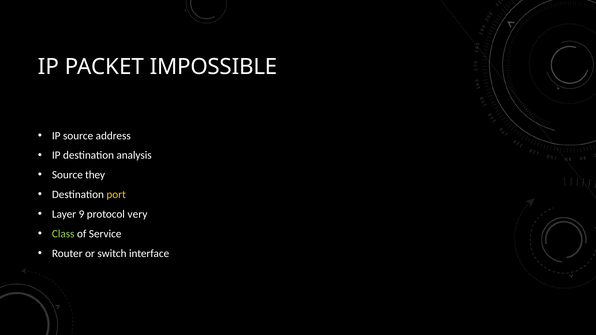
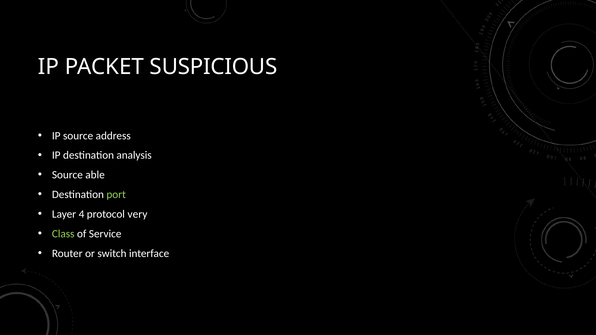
IMPOSSIBLE: IMPOSSIBLE -> SUSPICIOUS
they: they -> able
port colour: yellow -> light green
9: 9 -> 4
